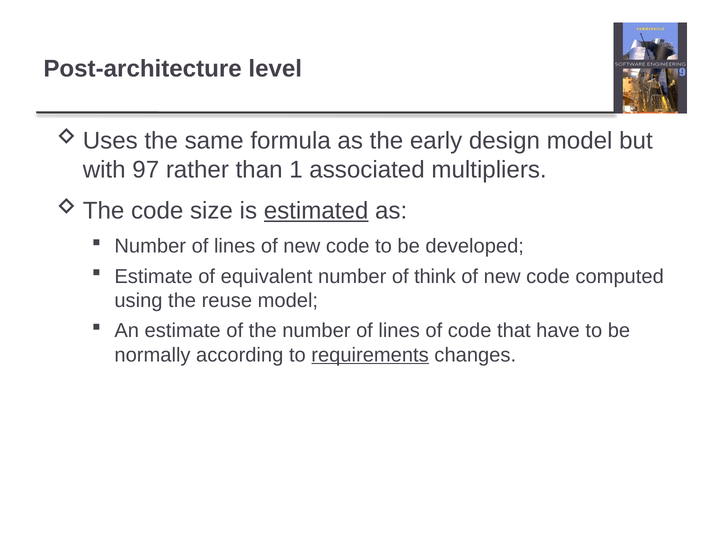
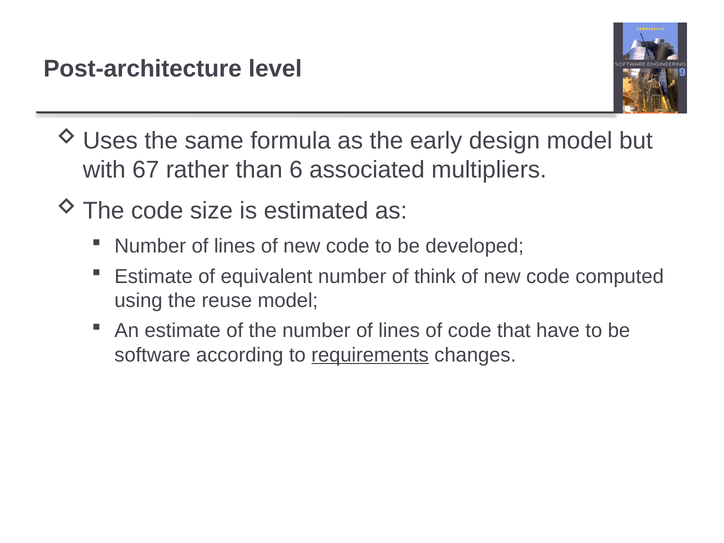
97: 97 -> 67
1: 1 -> 6
estimated underline: present -> none
normally: normally -> software
